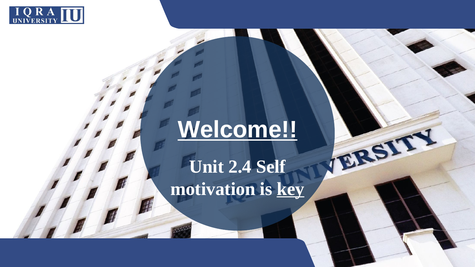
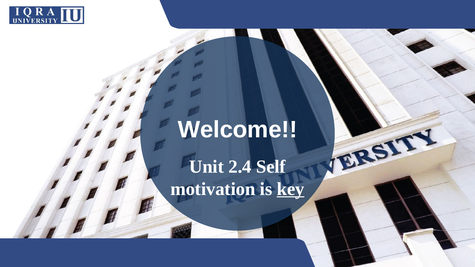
Welcome underline: present -> none
